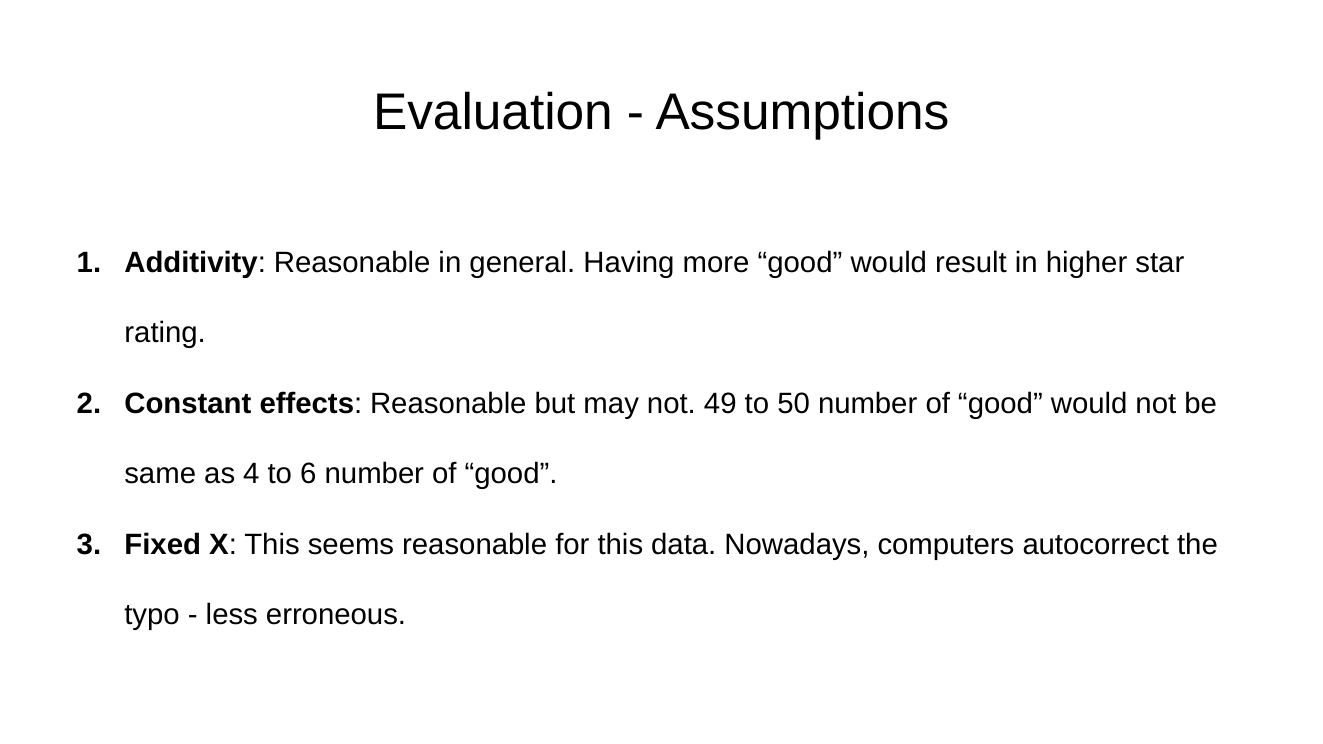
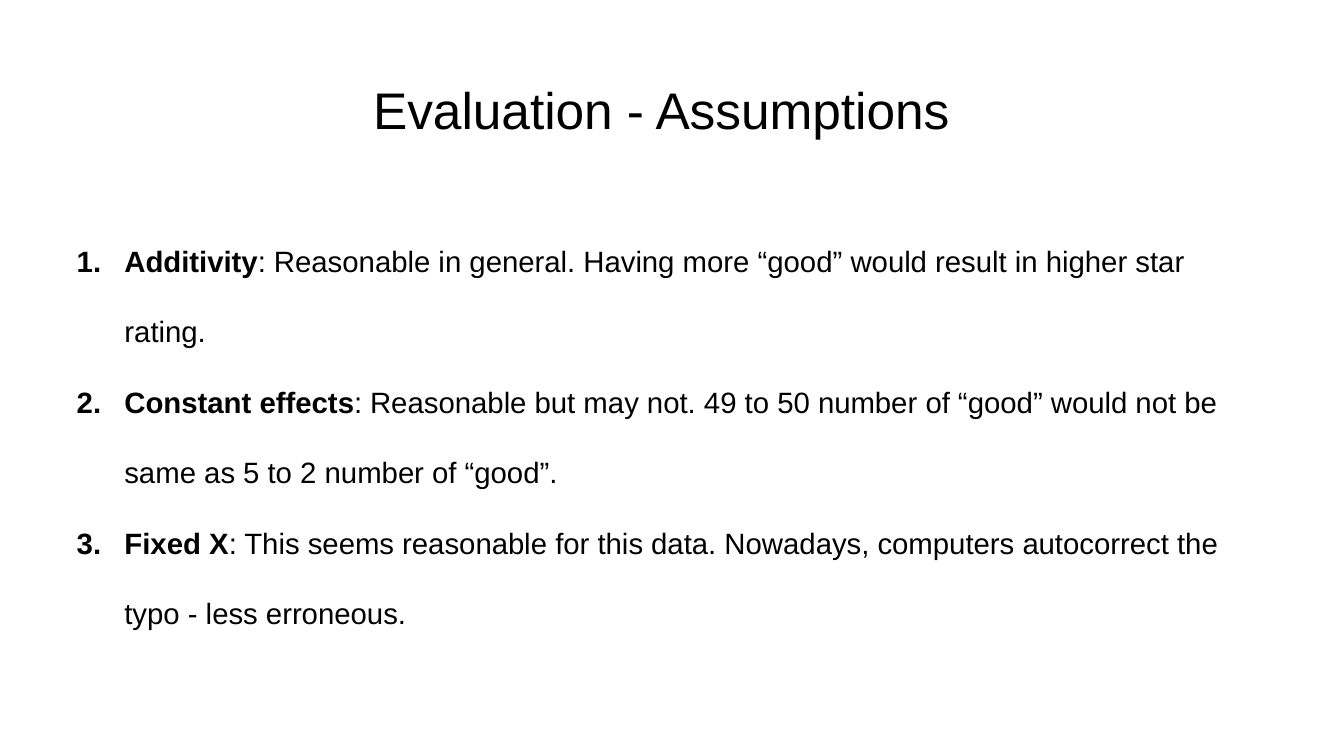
4: 4 -> 5
to 6: 6 -> 2
